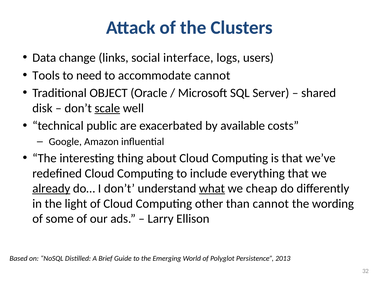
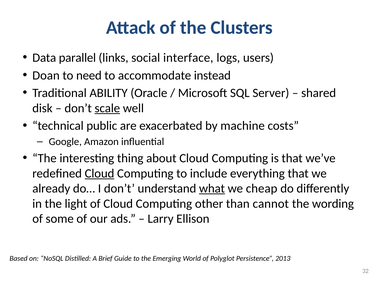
change: change -> parallel
Tools: Tools -> Doan
accommodate cannot: cannot -> instead
OBJECT: OBJECT -> ABILITY
available: available -> machine
Cloud at (100, 174) underline: none -> present
already underline: present -> none
